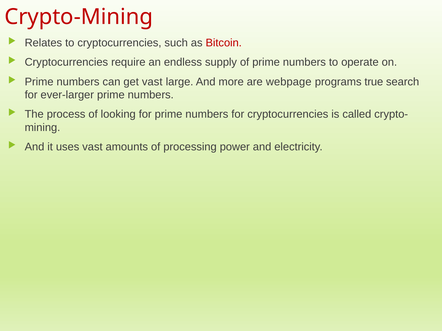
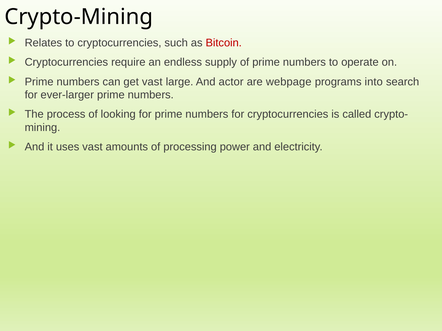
Crypto-Mining colour: red -> black
more: more -> actor
true: true -> into
